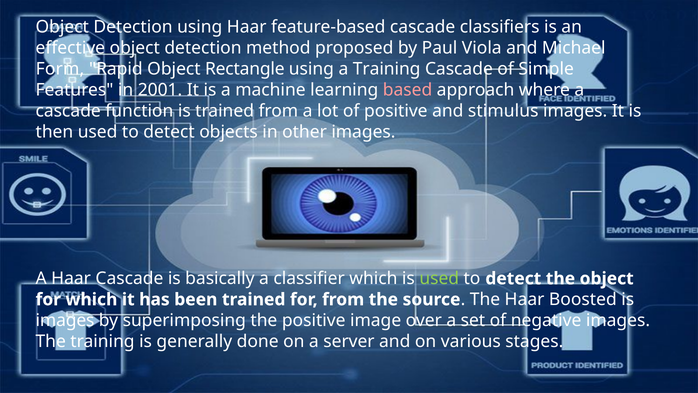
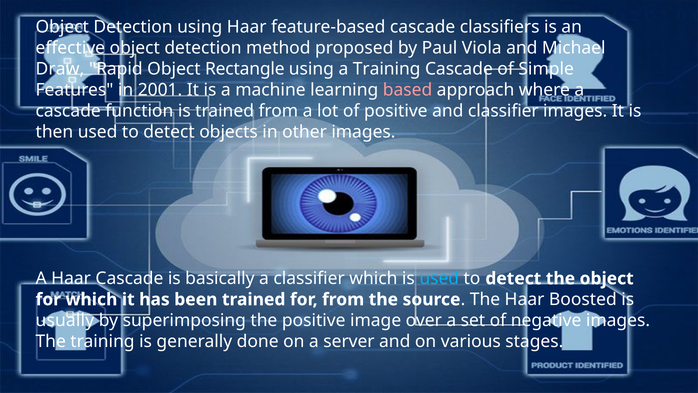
Form: Form -> Draw
and stimulus: stimulus -> classifier
used at (439, 278) colour: light green -> light blue
images at (65, 320): images -> usually
